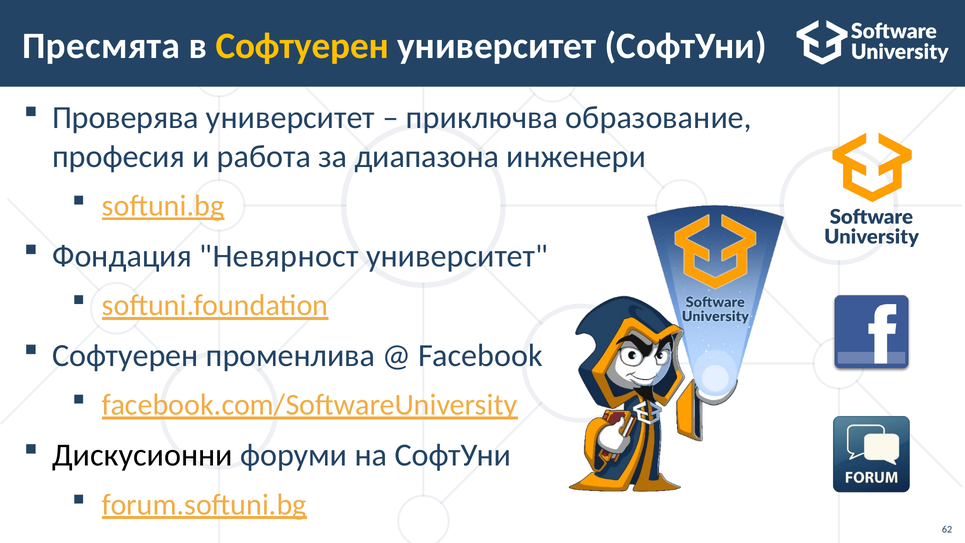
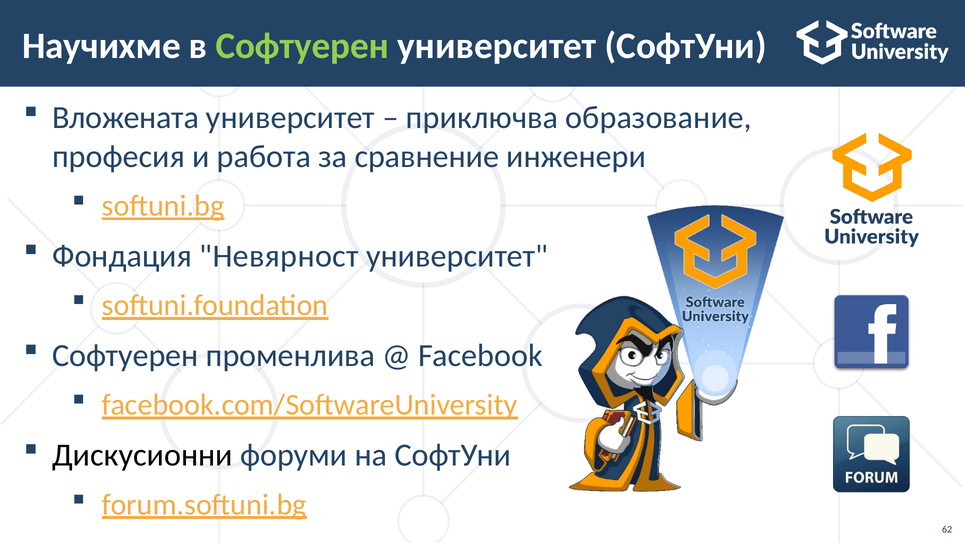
Пресмята: Пресмята -> Научихме
Софтуерен at (302, 46) colour: yellow -> light green
Проверява: Проверява -> Вложената
диапазона: диапазона -> сравнение
